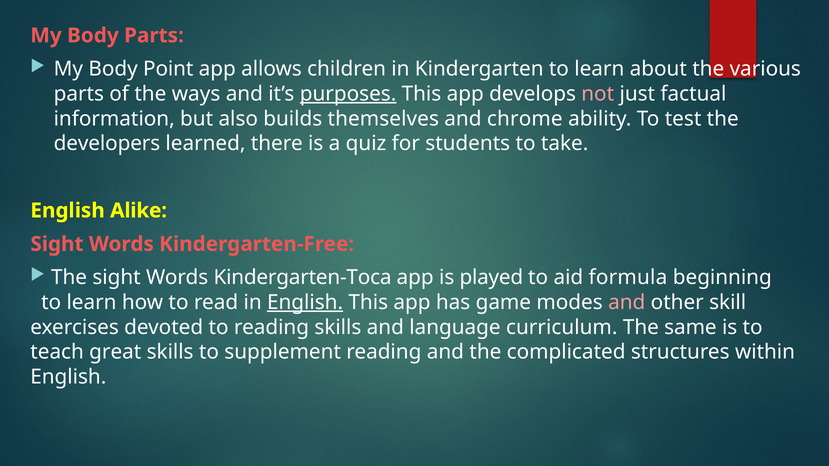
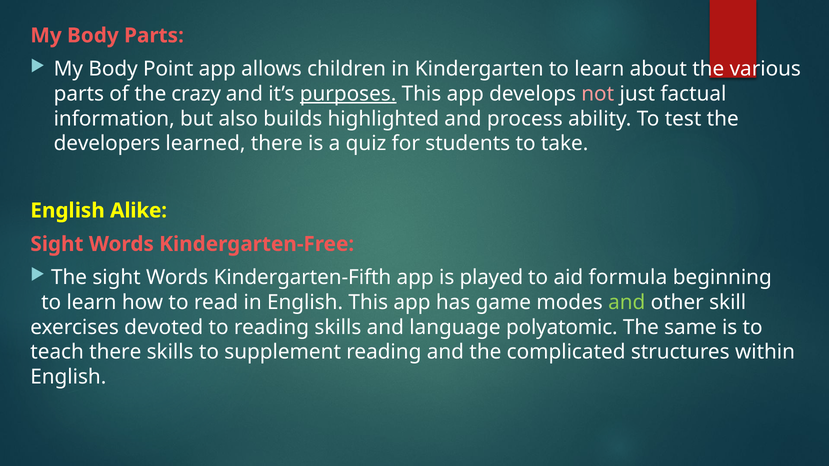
ways: ways -> crazy
themselves: themselves -> highlighted
chrome: chrome -> process
Kindergarten-Toca: Kindergarten-Toca -> Kindergarten-Fifth
English at (305, 303) underline: present -> none
and at (627, 303) colour: pink -> light green
curriculum: curriculum -> polyatomic
teach great: great -> there
